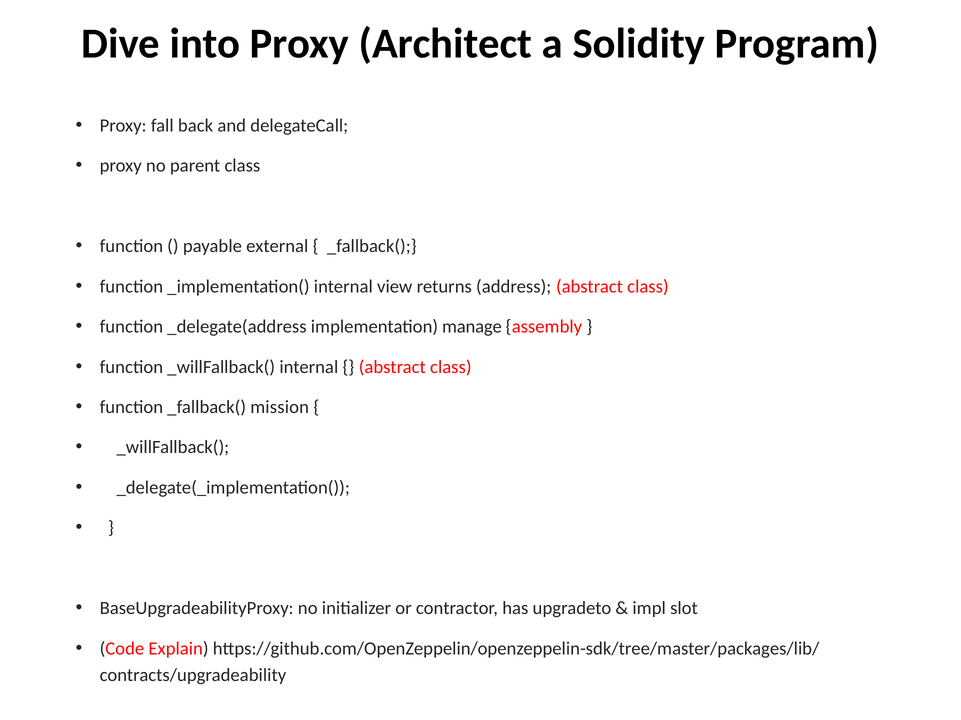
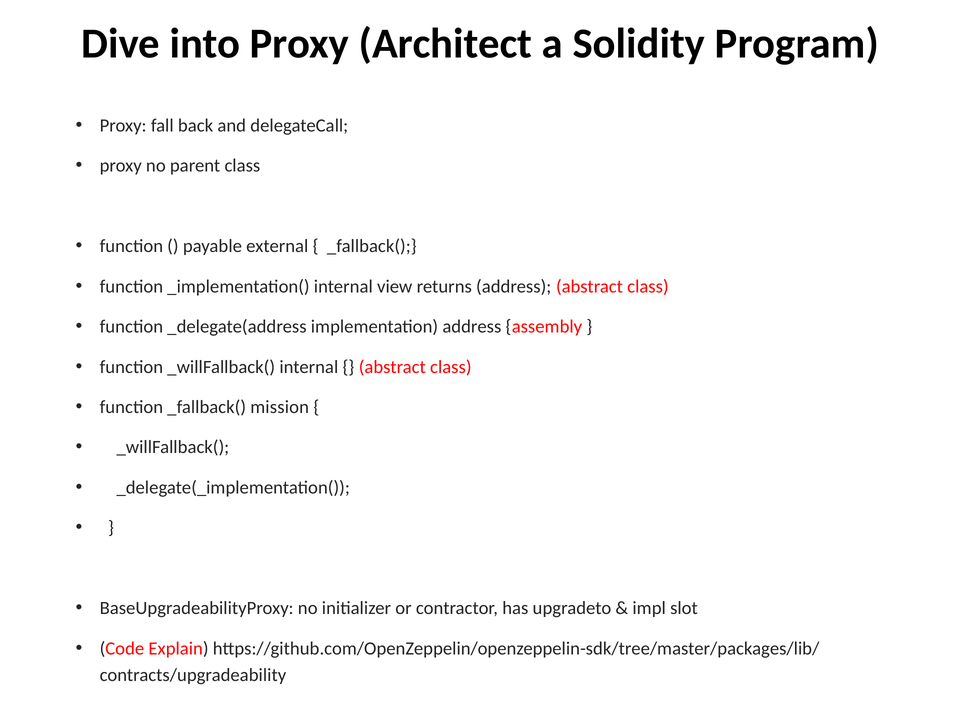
implementation manage: manage -> address
